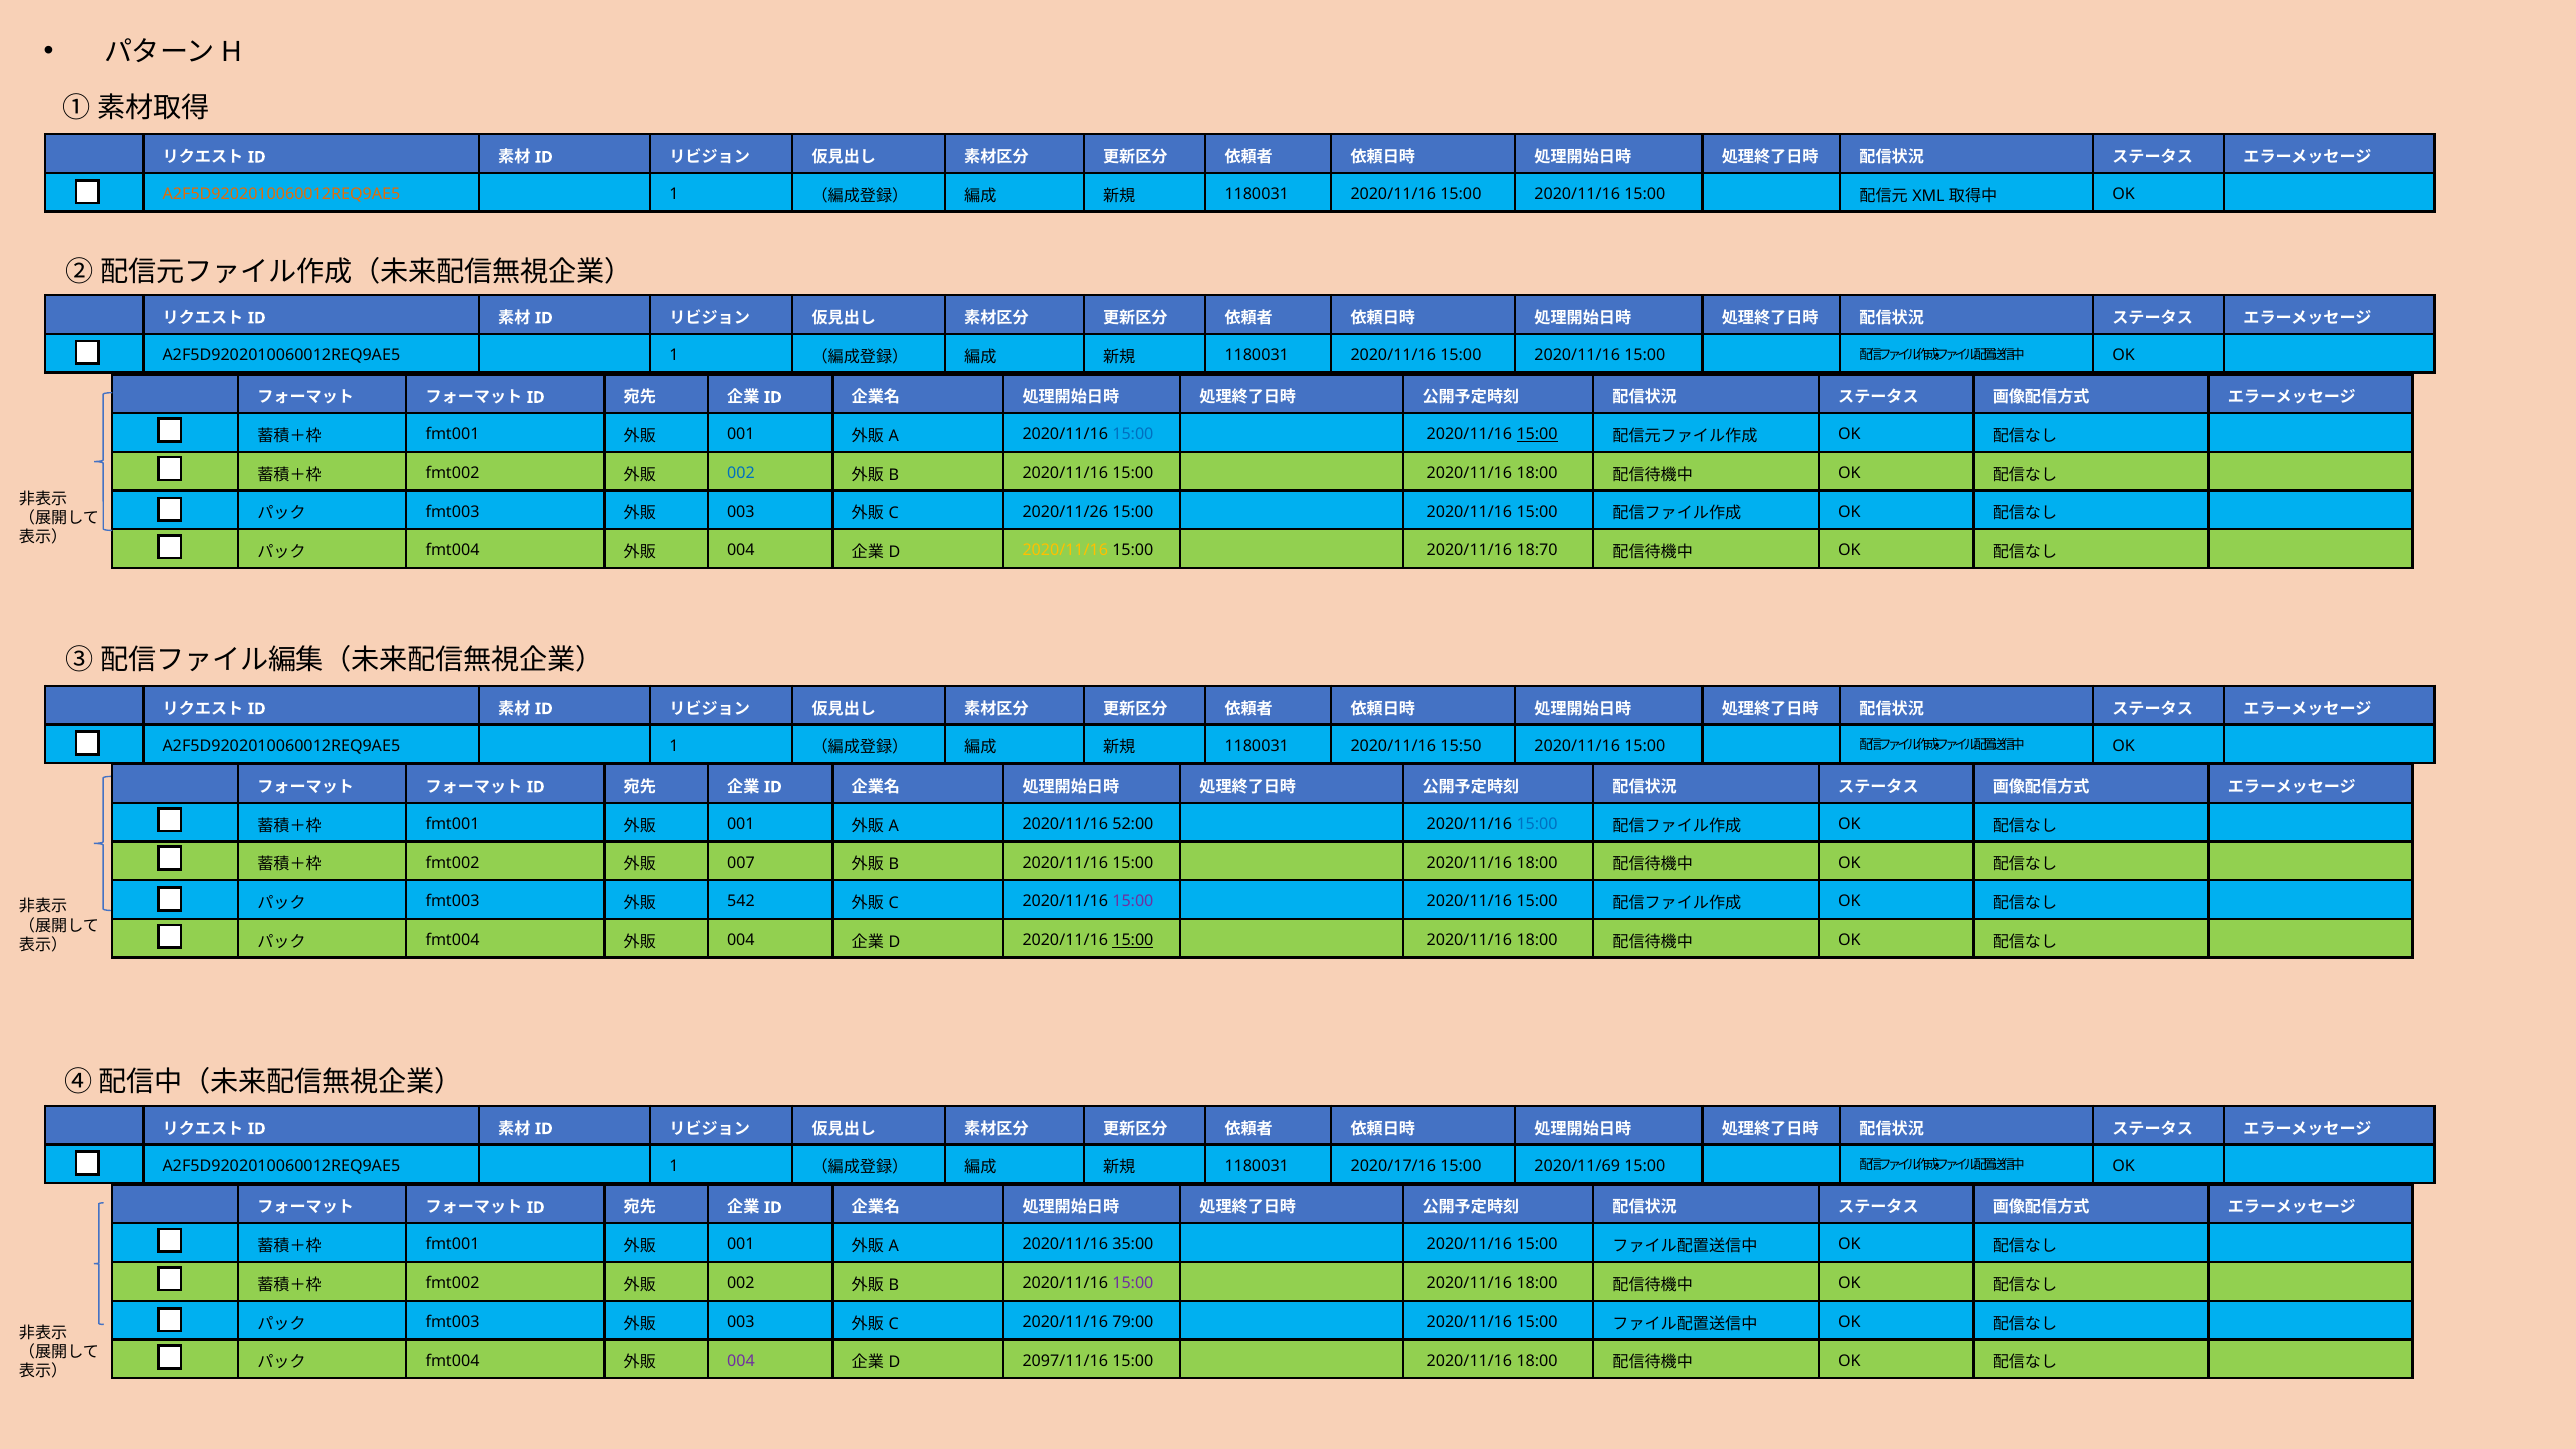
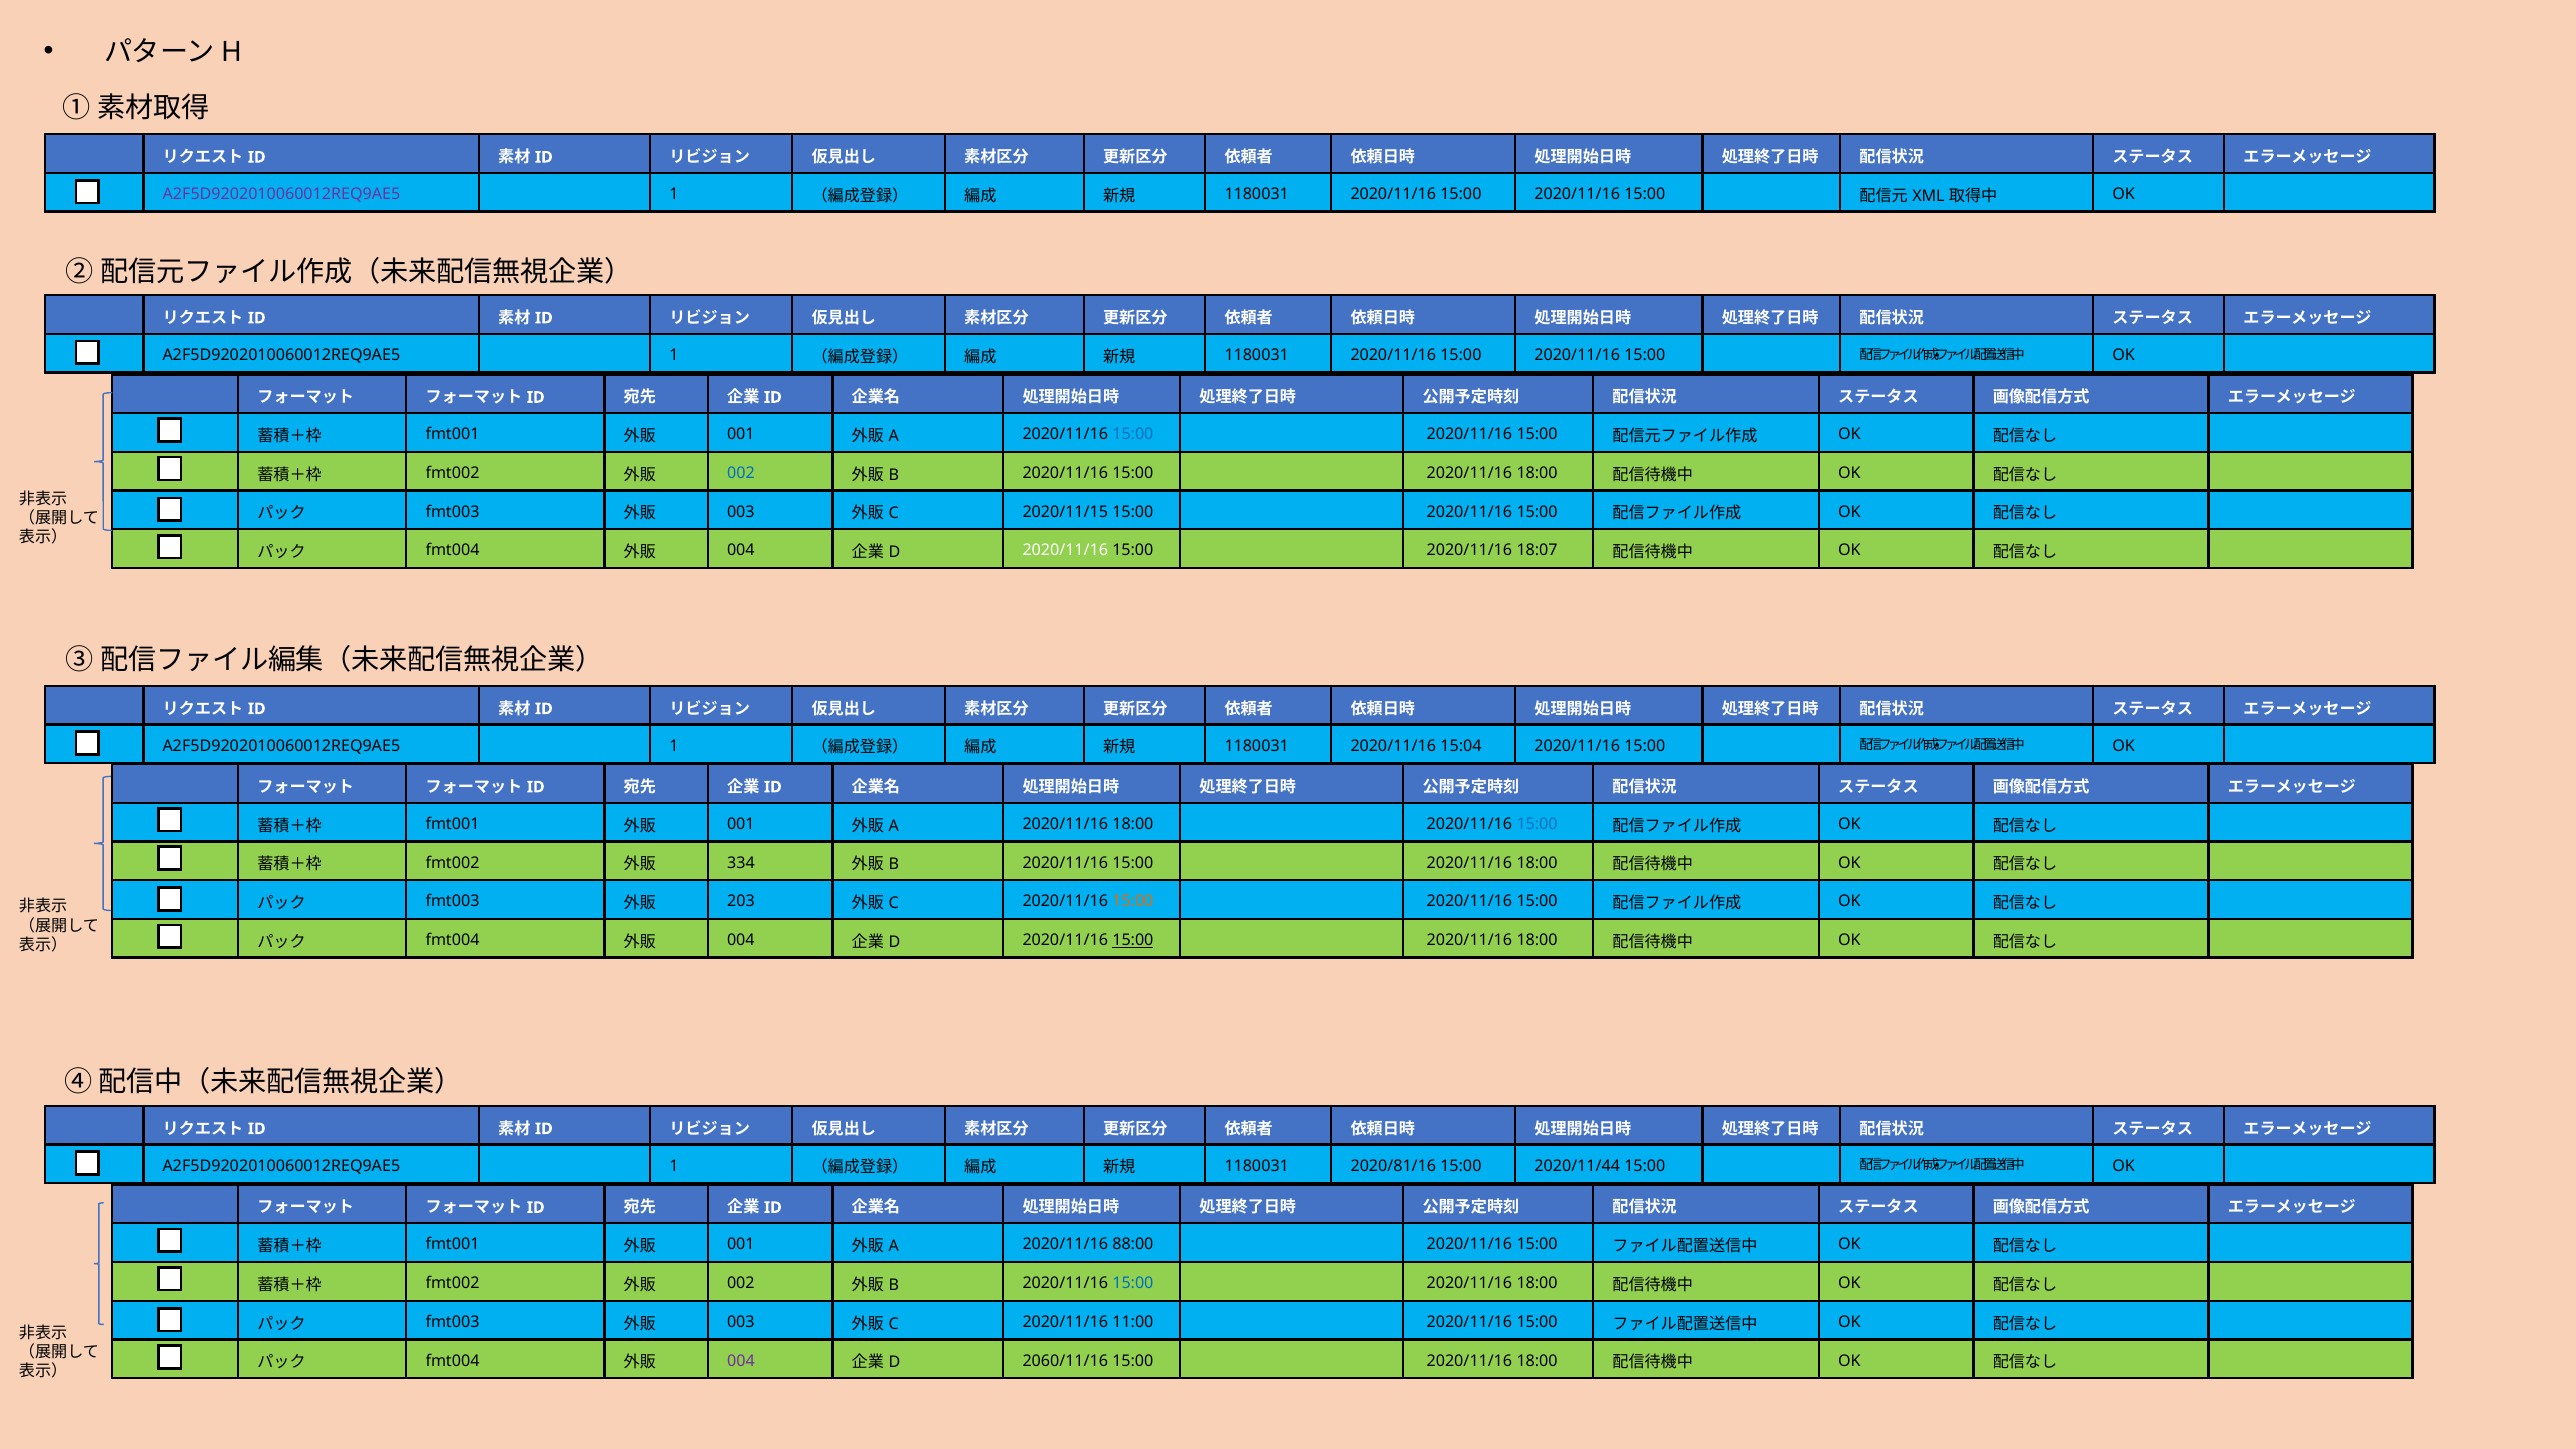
A2F5D9202010060012REQ9AE5 at (281, 194) colour: orange -> purple
15:00 at (1537, 434) underline: present -> none
2020/11/26: 2020/11/26 -> 2020/11/15
2020/11/16 at (1065, 551) colour: yellow -> white
18:70: 18:70 -> 18:07
15:50: 15:50 -> 15:04
52:00 at (1133, 824): 52:00 -> 18:00
007: 007 -> 334
542: 542 -> 203
15:00 at (1133, 901) colour: purple -> orange
2020/17/16: 2020/17/16 -> 2020/81/16
2020/11/69: 2020/11/69 -> 2020/11/44
35:00: 35:00 -> 88:00
15:00 at (1133, 1283) colour: purple -> blue
79:00: 79:00 -> 11:00
2097/11/16: 2097/11/16 -> 2060/11/16
